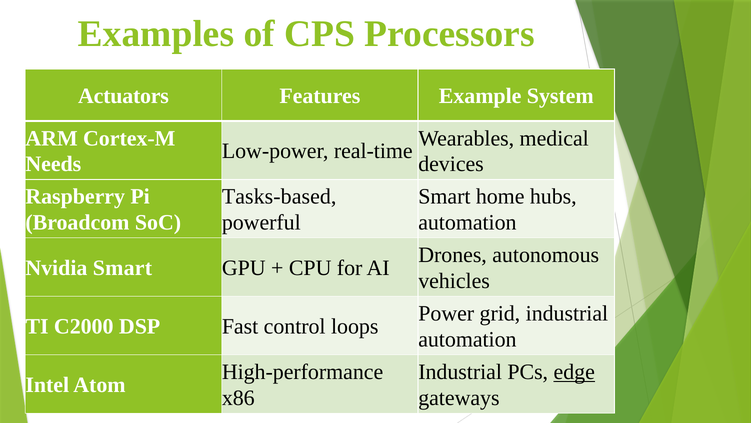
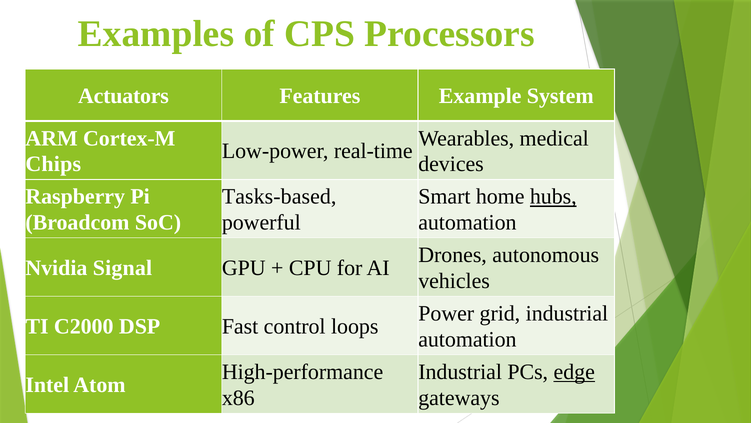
Needs: Needs -> Chips
hubs underline: none -> present
Nvidia Smart: Smart -> Signal
